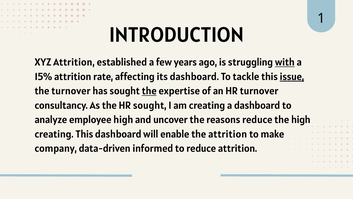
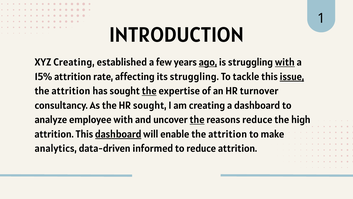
XYZ Attrition: Attrition -> Creating
ago underline: none -> present
its dashboard: dashboard -> struggling
turnover at (71, 91): turnover -> attrition
employee high: high -> with
the at (197, 120) underline: none -> present
creating at (54, 134): creating -> attrition
dashboard at (118, 134) underline: none -> present
company: company -> analytics
